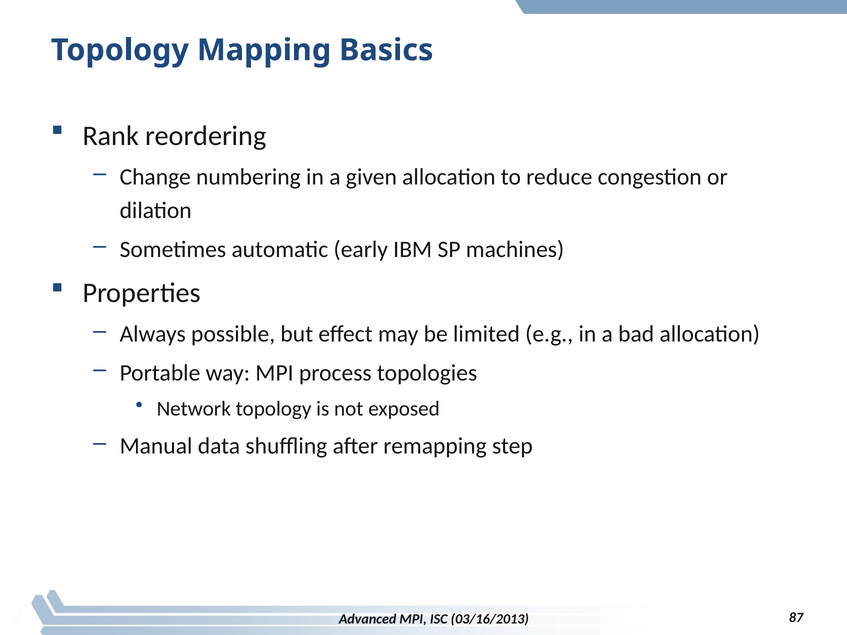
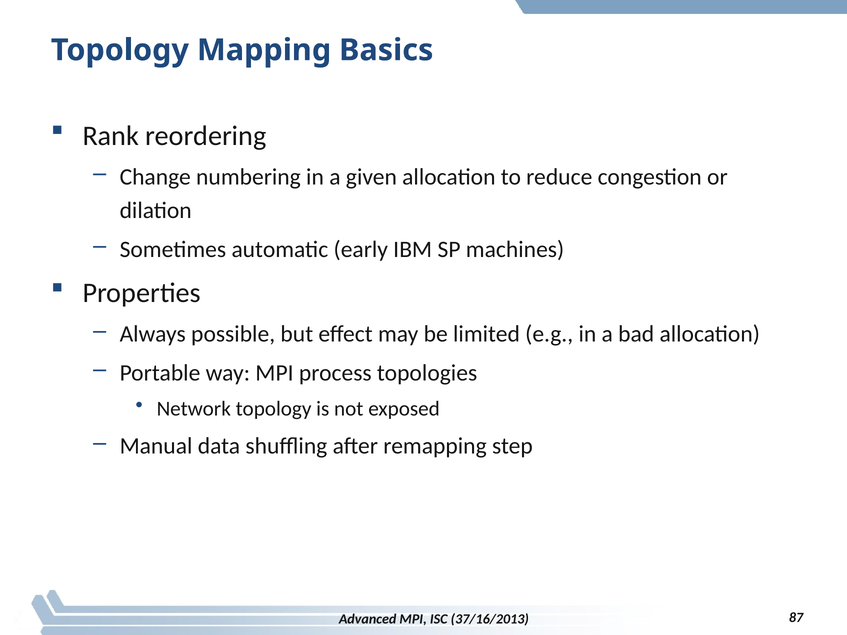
03/16/2013: 03/16/2013 -> 37/16/2013
